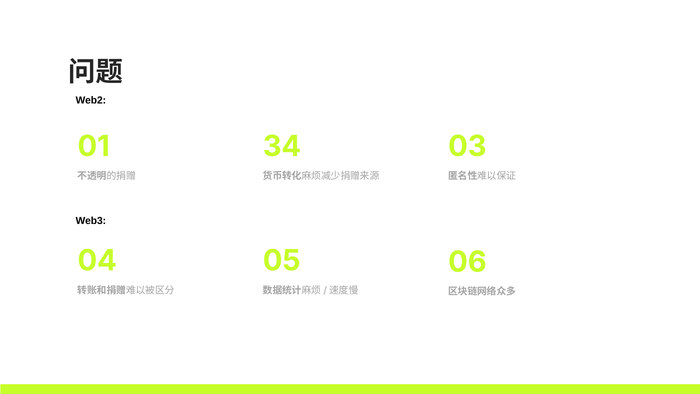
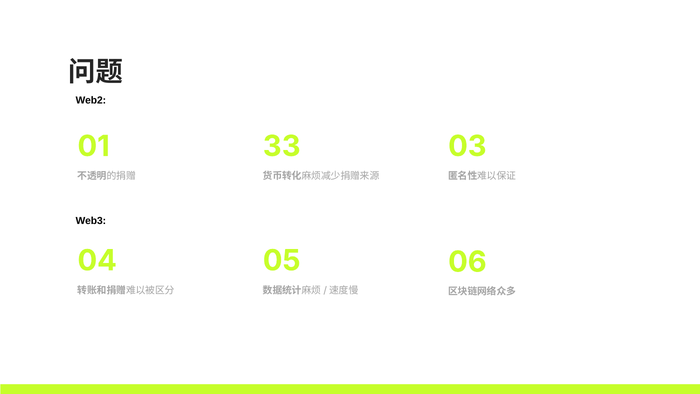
34: 34 -> 33
